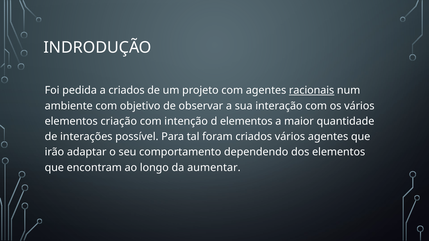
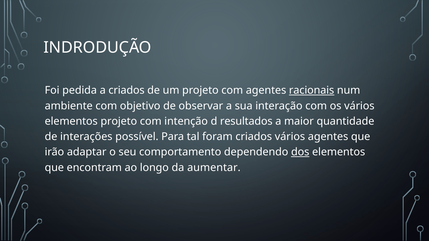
elementos criação: criação -> projeto
d elementos: elementos -> resultados
dos underline: none -> present
